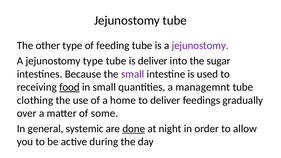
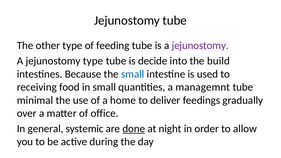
is deliver: deliver -> decide
sugar: sugar -> build
small at (133, 74) colour: purple -> blue
food underline: present -> none
clothing: clothing -> minimal
some: some -> office
